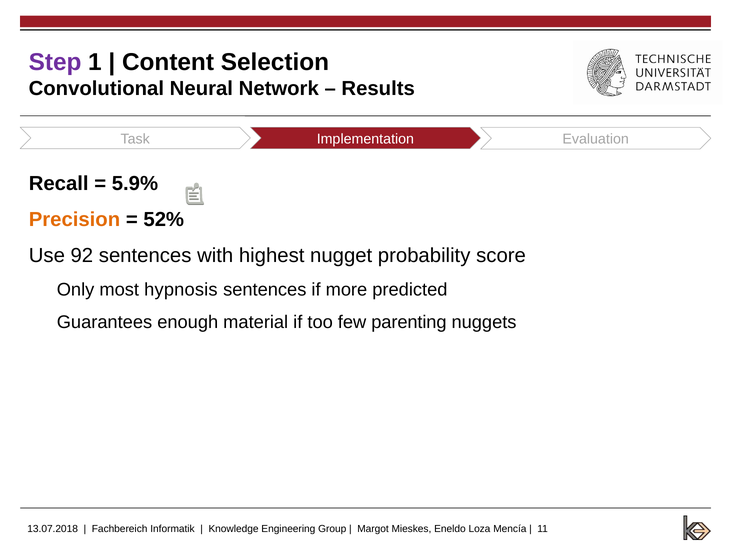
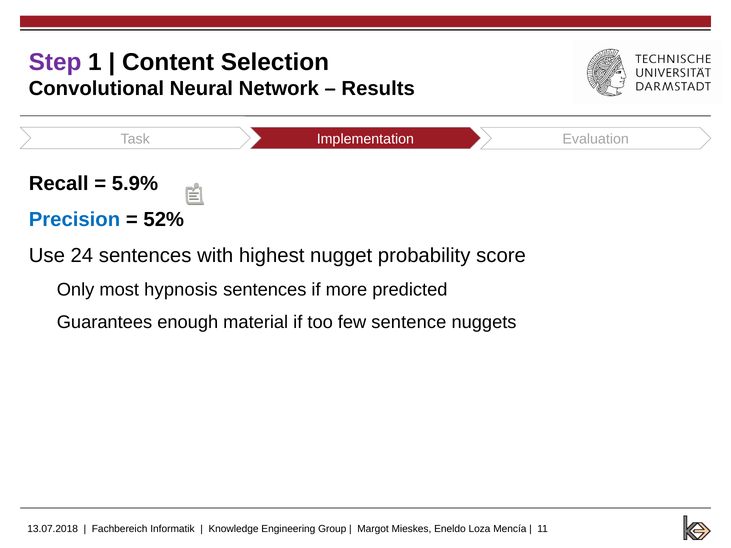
Precision colour: orange -> blue
92: 92 -> 24
parenting: parenting -> sentence
